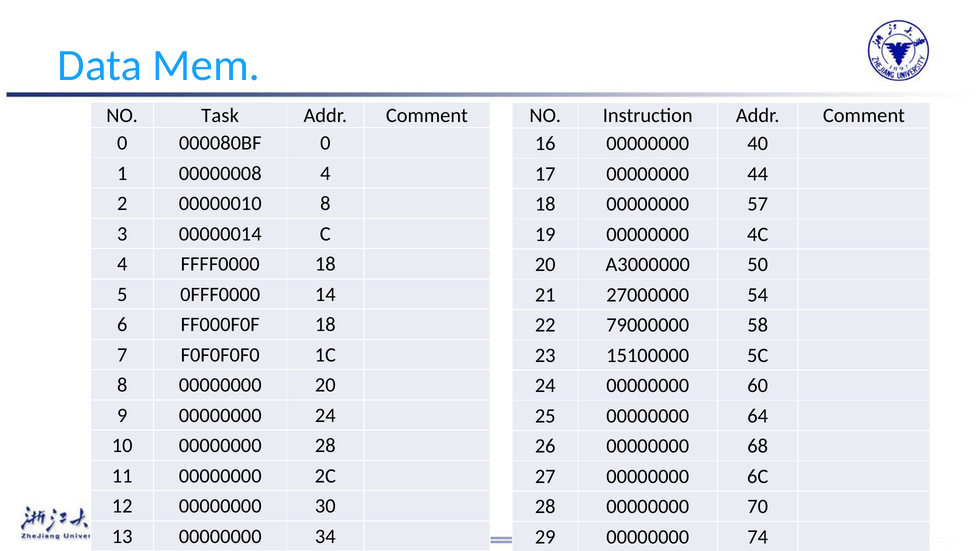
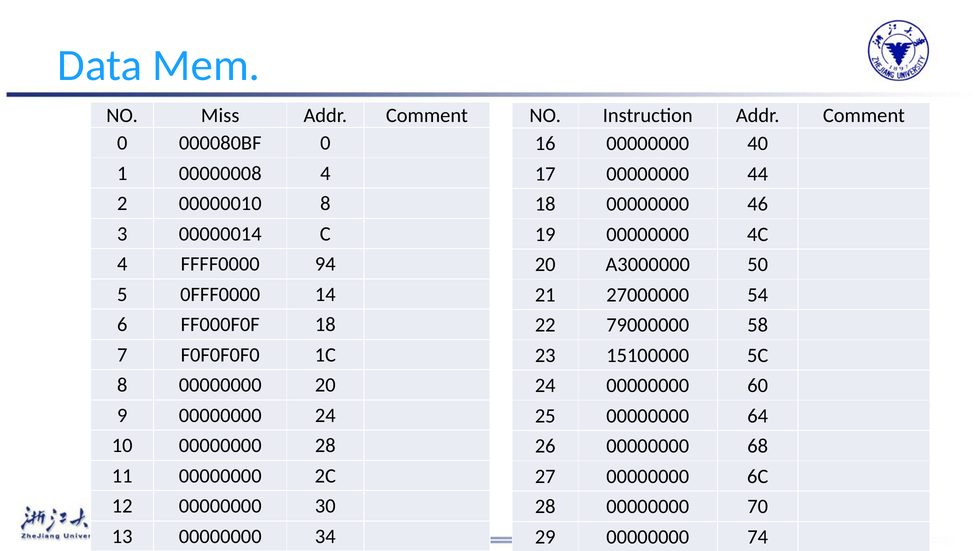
Task: Task -> Miss
57: 57 -> 46
FFFF0000 18: 18 -> 94
